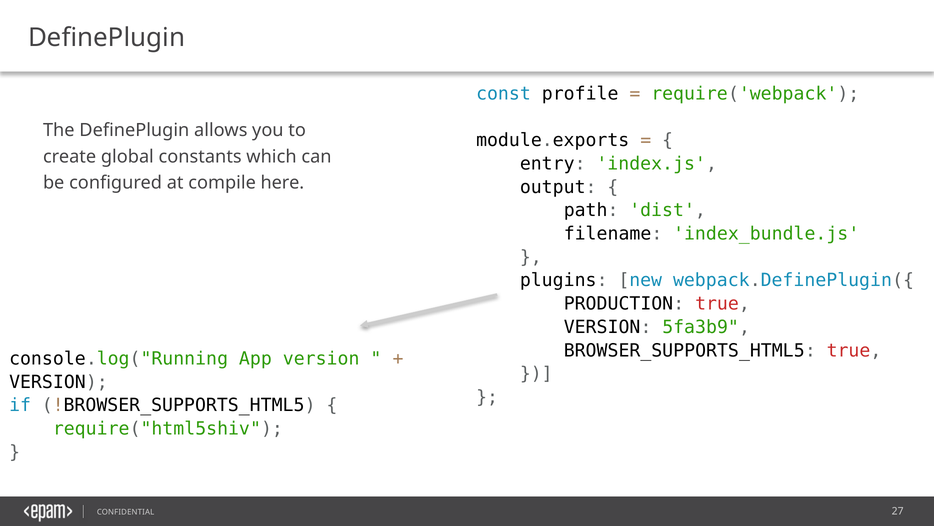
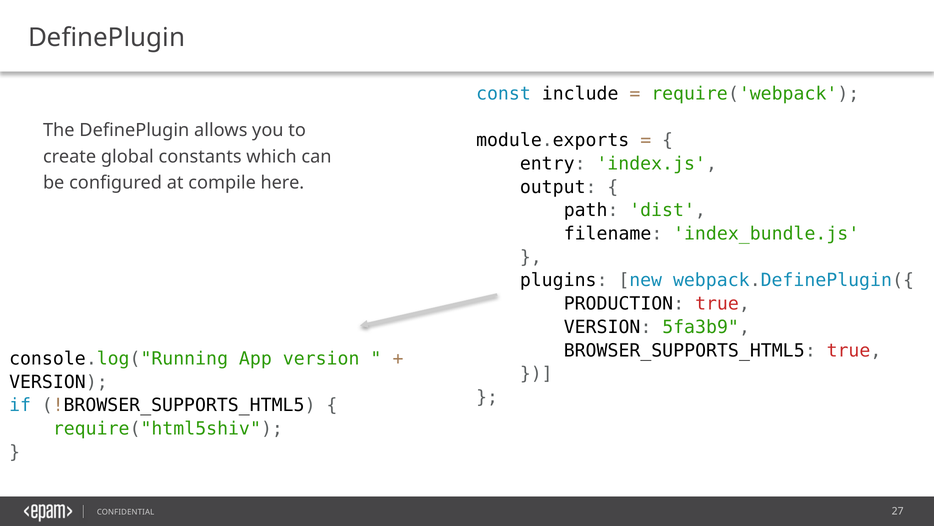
profile: profile -> include
